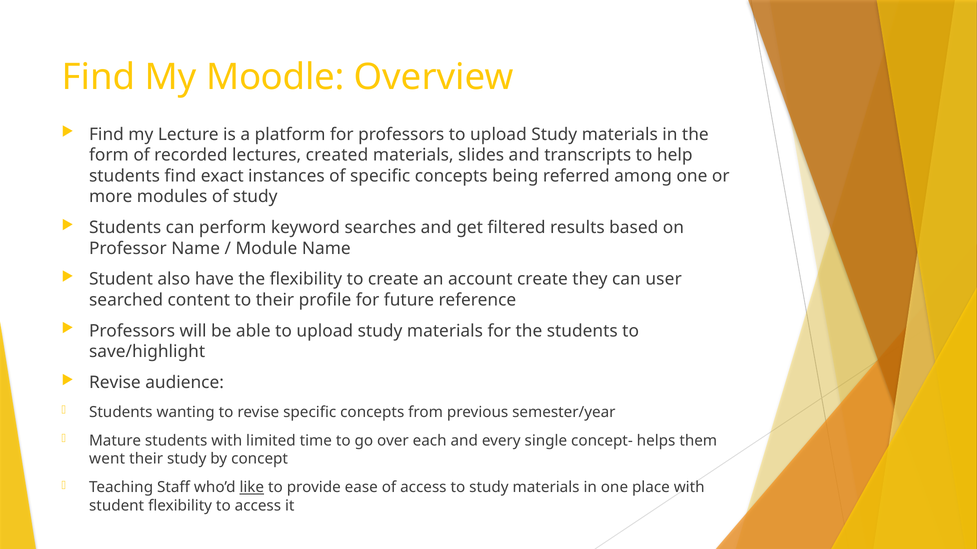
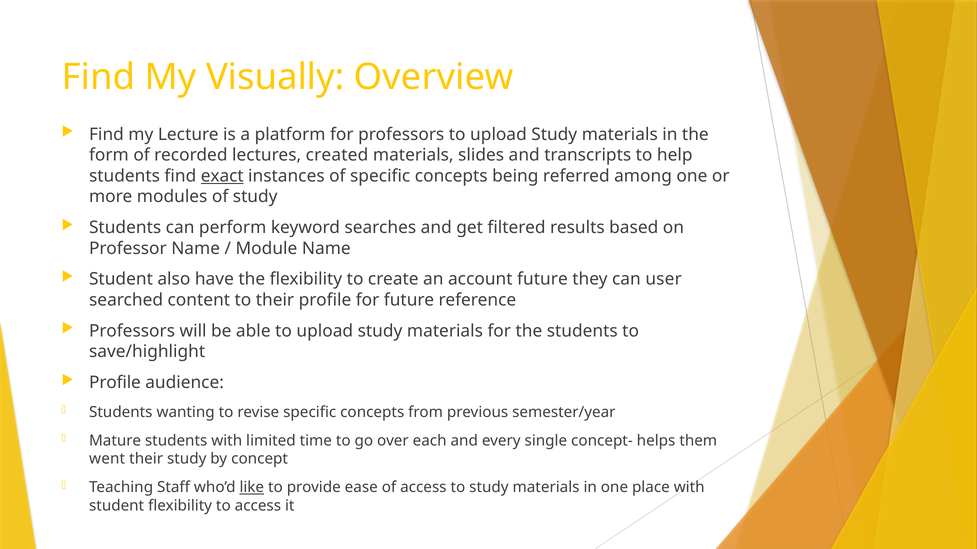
Moodle: Moodle -> Visually
exact underline: none -> present
account create: create -> future
Revise at (115, 383): Revise -> Profile
